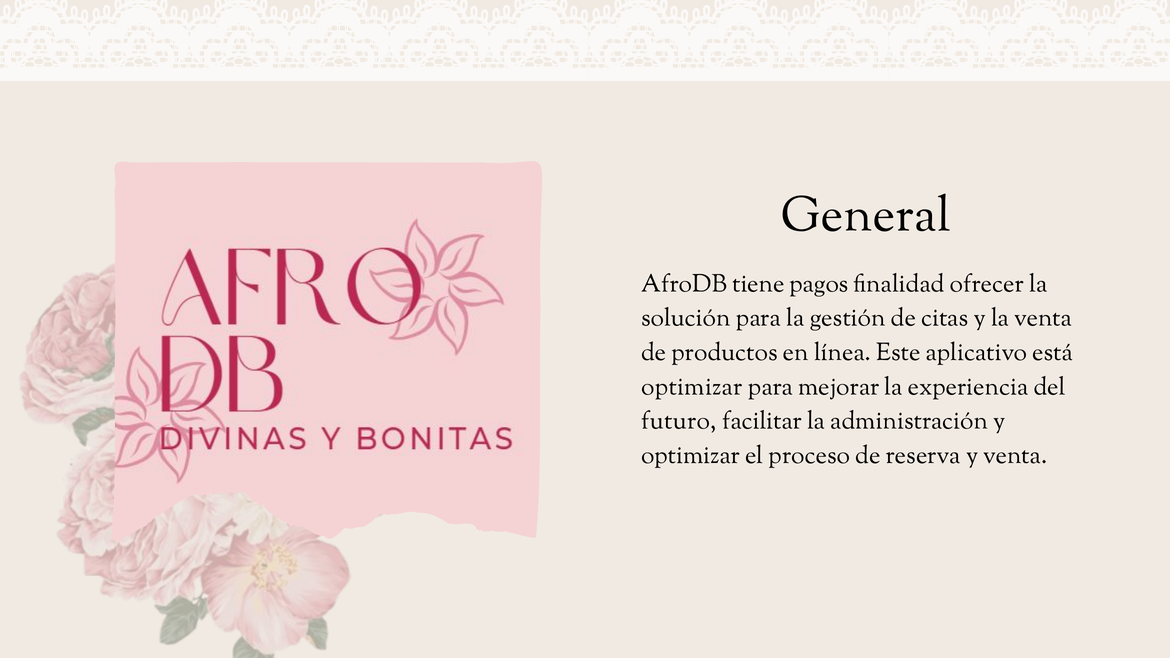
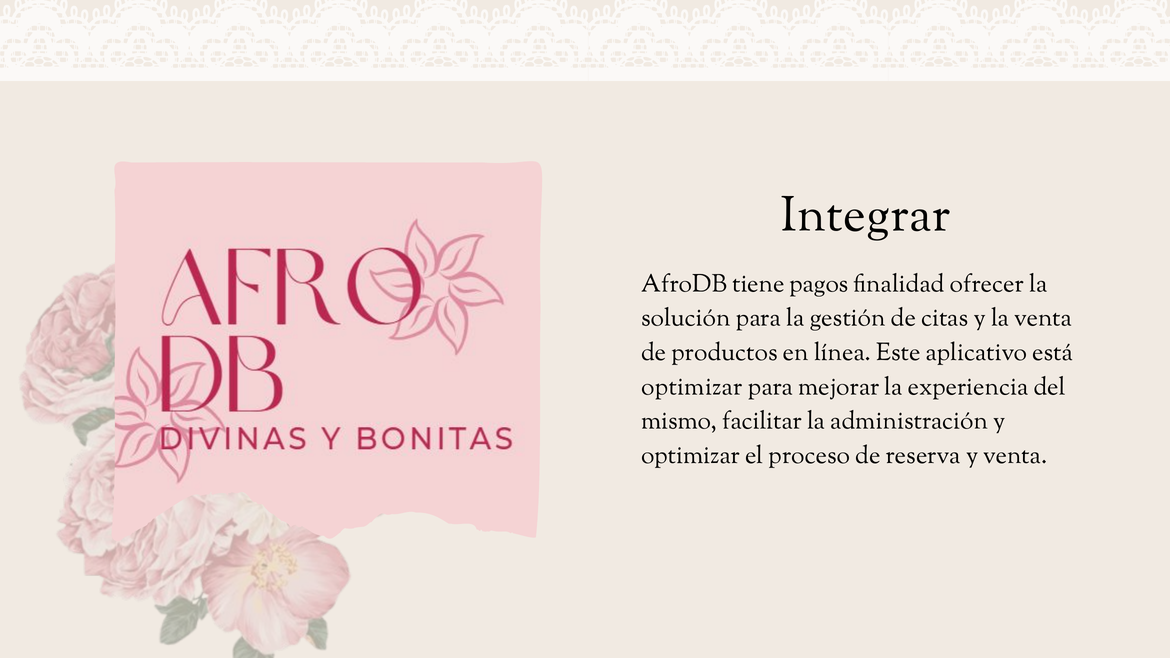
General: General -> Integrar
futuro: futuro -> mismo
